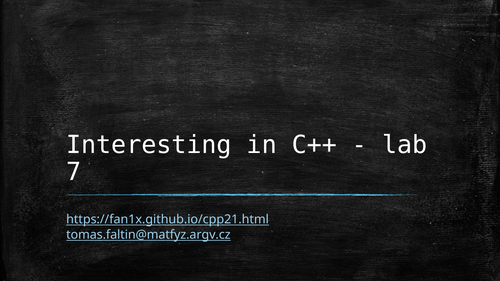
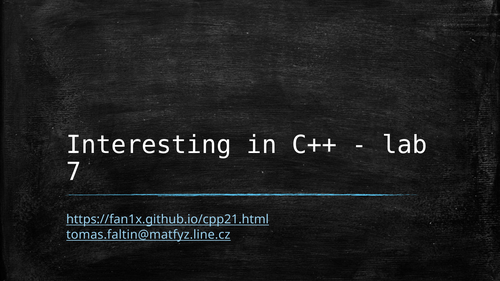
tomas.faltin@matfyz.argv.cz: tomas.faltin@matfyz.argv.cz -> tomas.faltin@matfyz.line.cz
